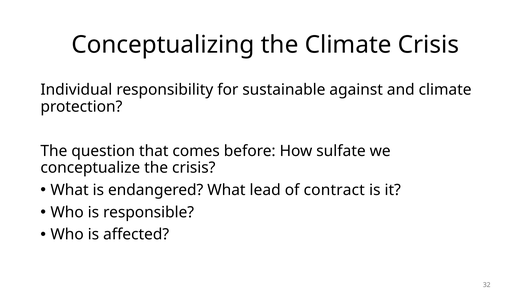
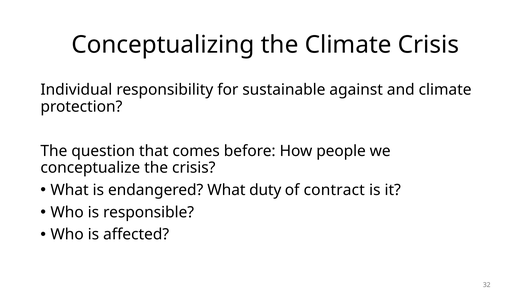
sulfate: sulfate -> people
lead: lead -> duty
